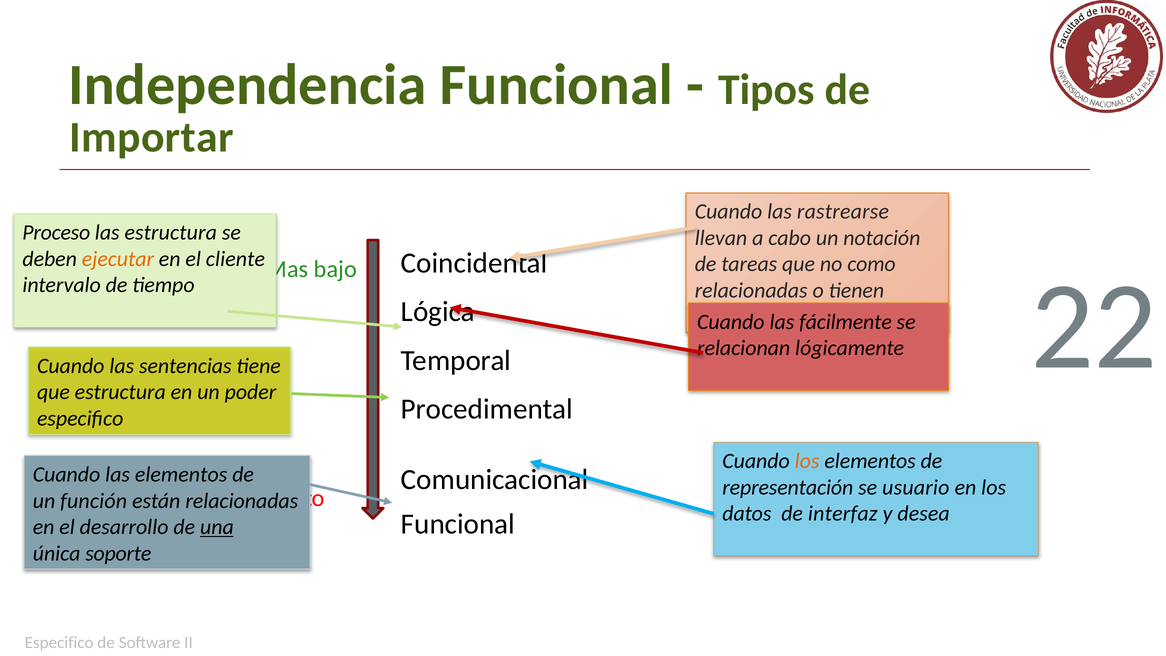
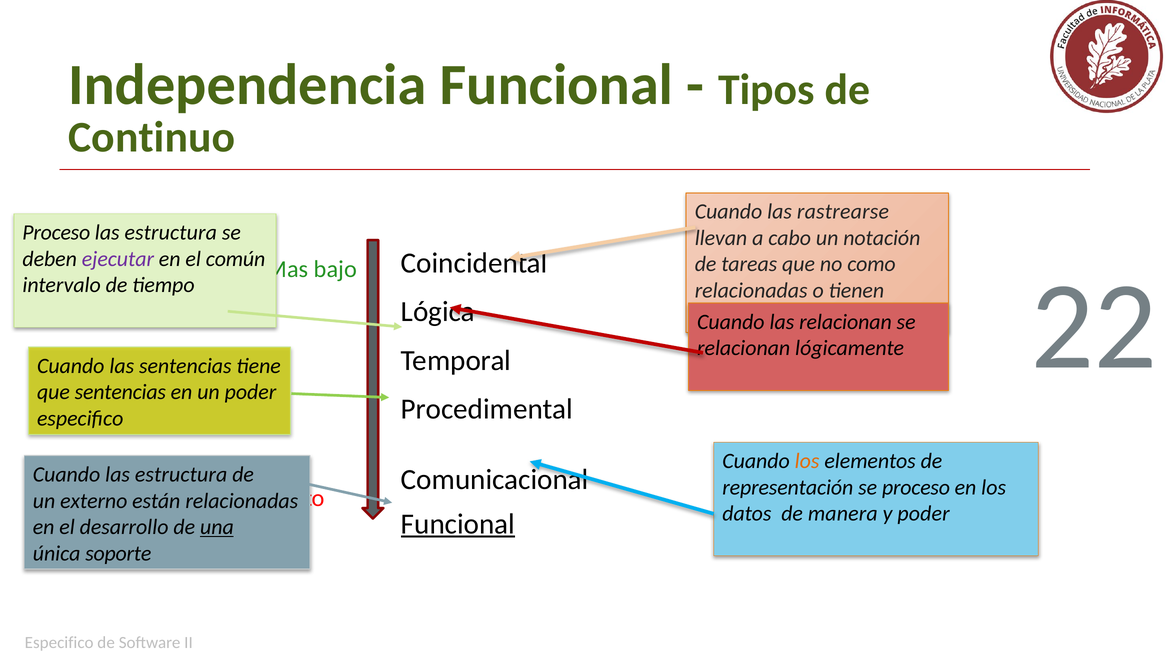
Importar: Importar -> Continuo
ejecutar colour: orange -> purple
cliente: cliente -> común
fácilmente at (845, 322): fácilmente -> relacionan
que estructura: estructura -> sentencias
Cuando las elementos: elementos -> estructura
se usuario: usuario -> proceso
función: función -> externo
interfaz: interfaz -> manera
y desea: desea -> poder
Funcional at (458, 524) underline: none -> present
